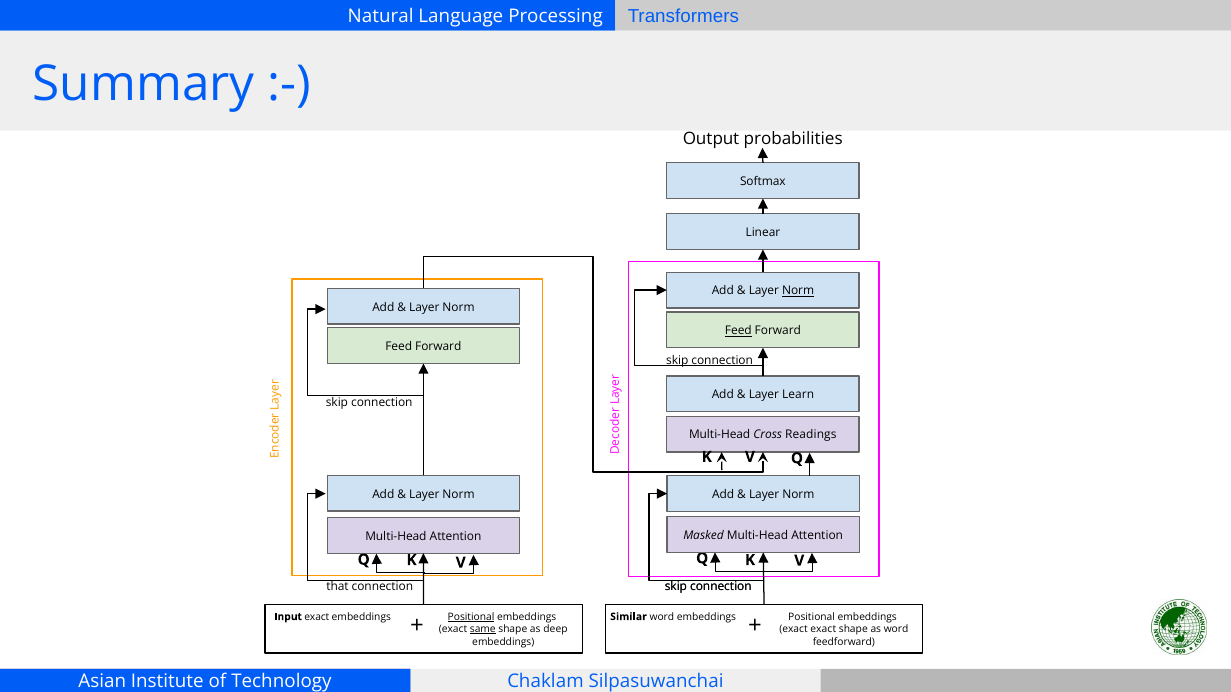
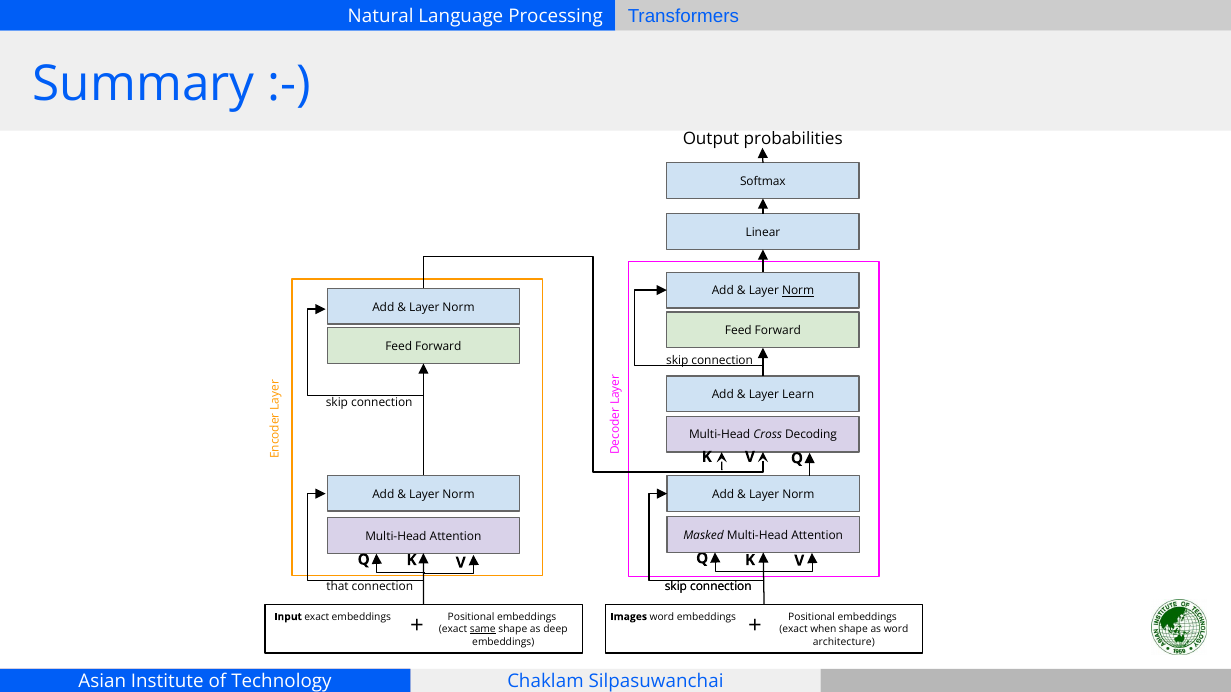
Feed at (738, 331) underline: present -> none
Readings: Readings -> Decoding
Positional at (471, 617) underline: present -> none
Similar: Similar -> Images
exact exact: exact -> when
feedforward: feedforward -> architecture
